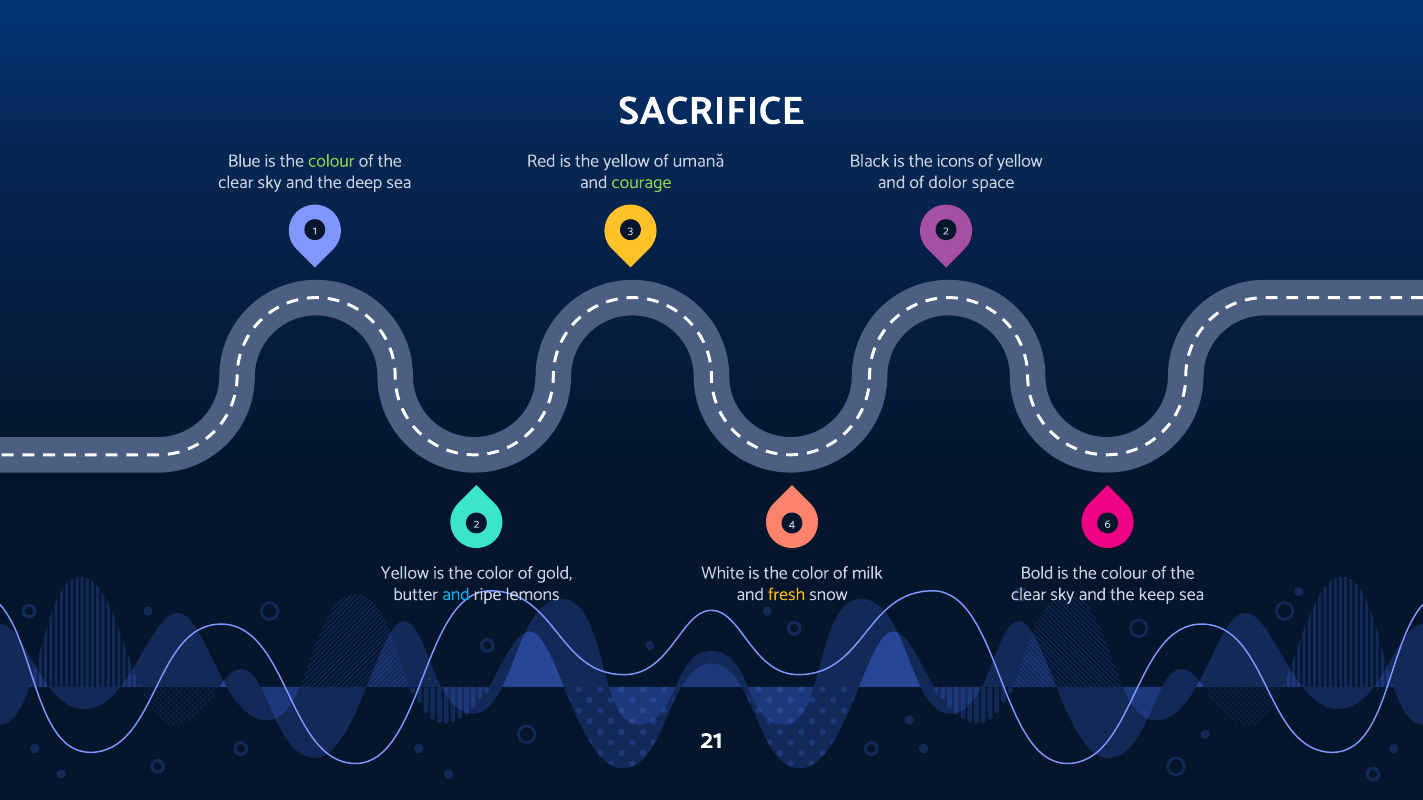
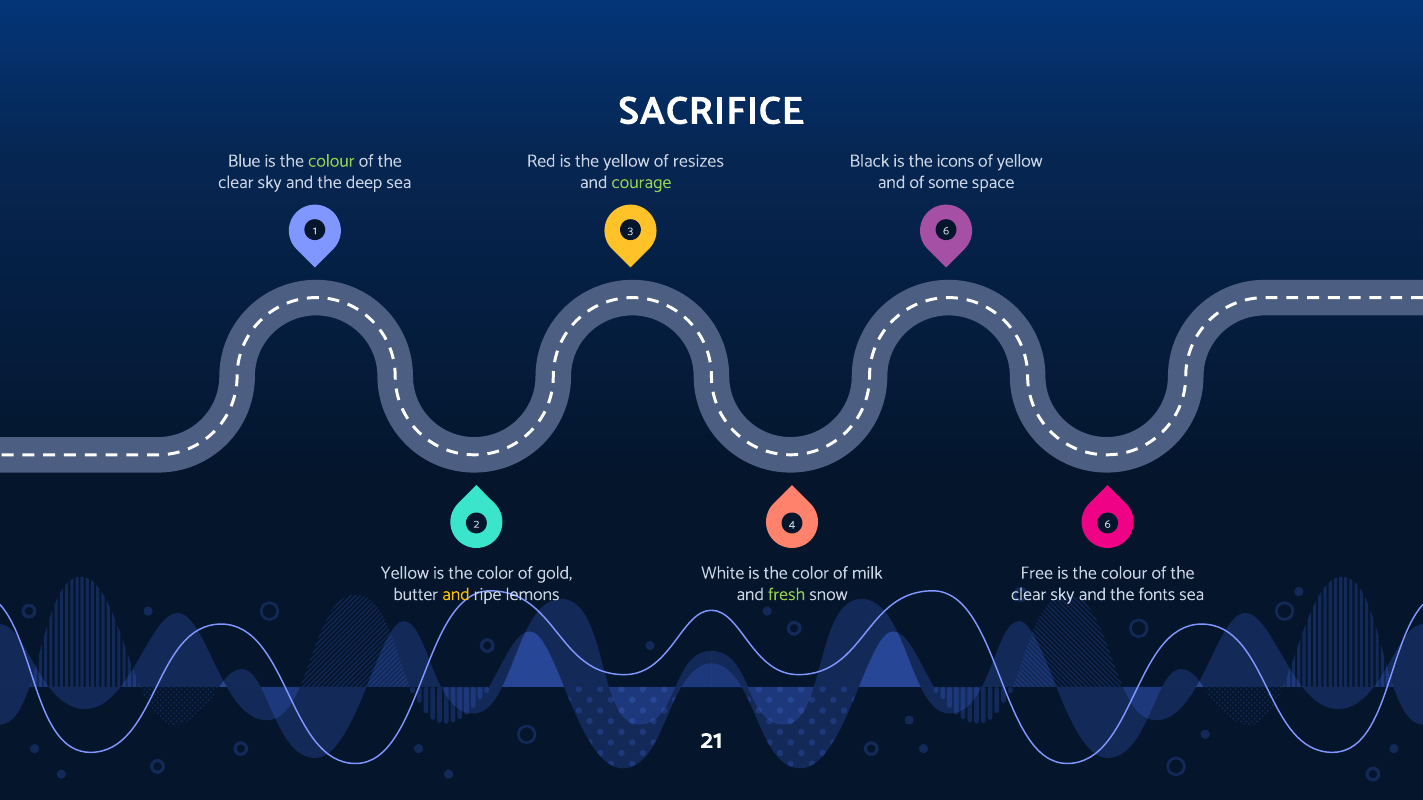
umană: umană -> resizes
dolor: dolor -> some
3 2: 2 -> 6
Bold: Bold -> Free
and at (456, 595) colour: light blue -> yellow
fresh colour: yellow -> light green
keep: keep -> fonts
